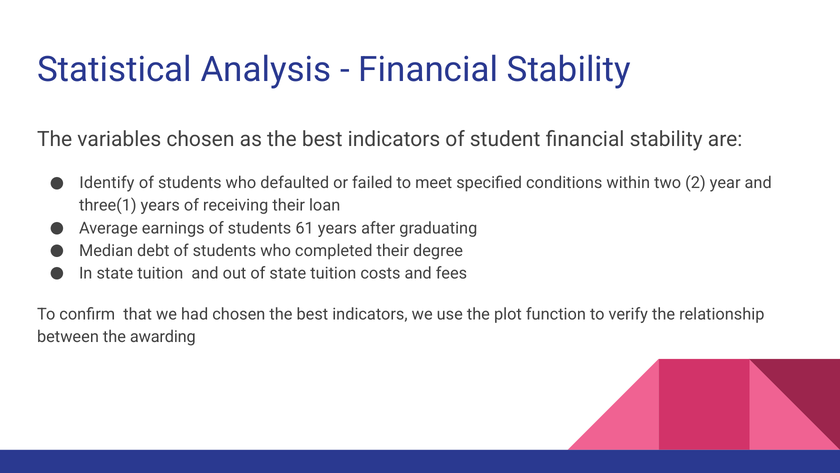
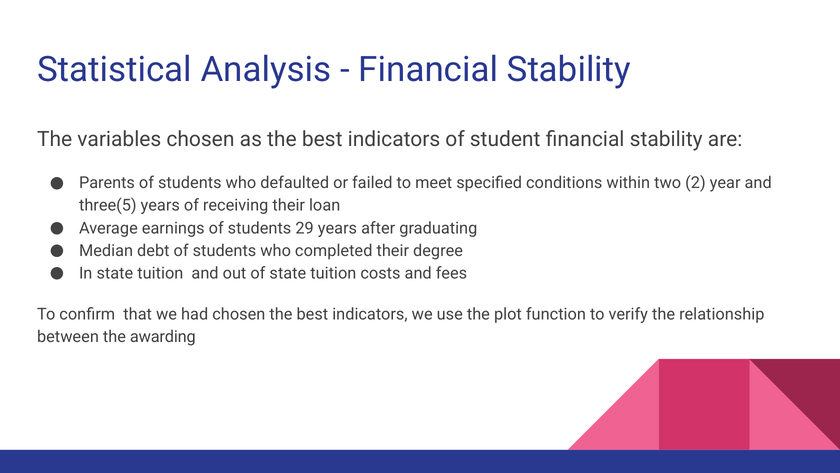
Identify: Identify -> Parents
three(1: three(1 -> three(5
61: 61 -> 29
